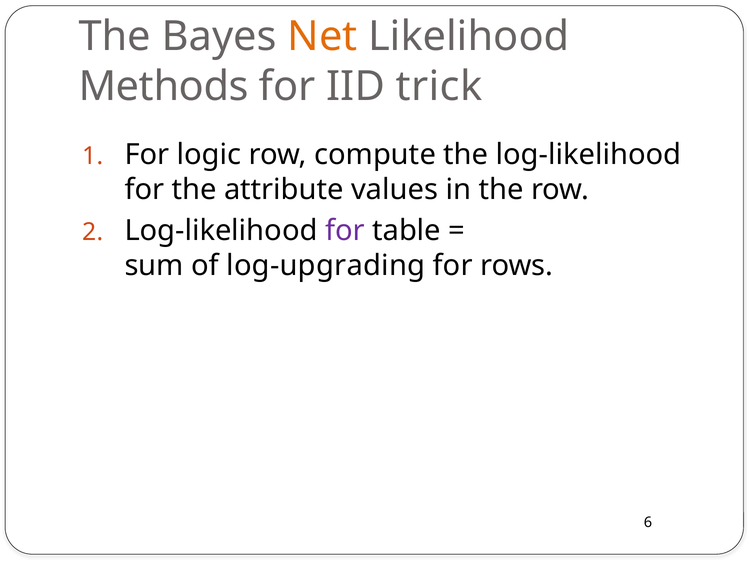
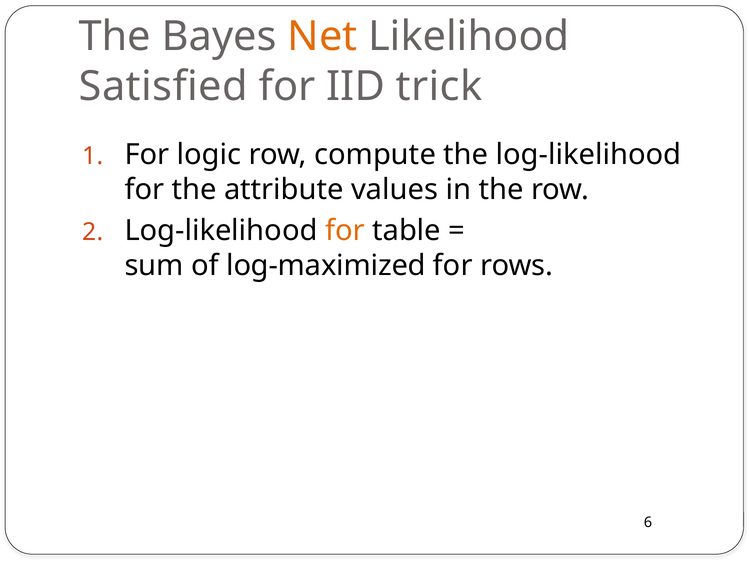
Methods: Methods -> Satisfied
for at (345, 231) colour: purple -> orange
log-upgrading: log-upgrading -> log-maximized
